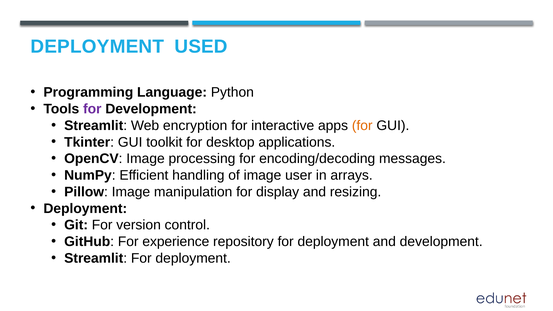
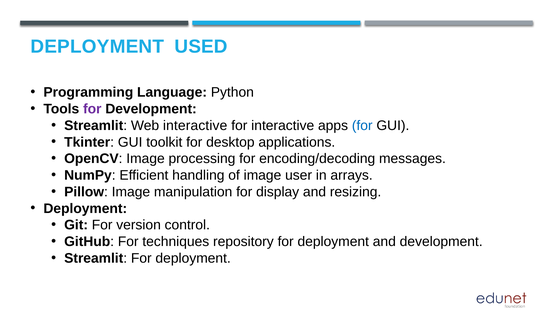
Web encryption: encryption -> interactive
for at (362, 126) colour: orange -> blue
experience: experience -> techniques
